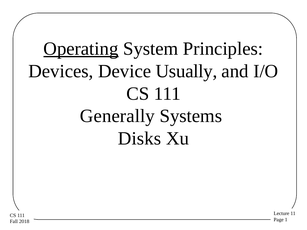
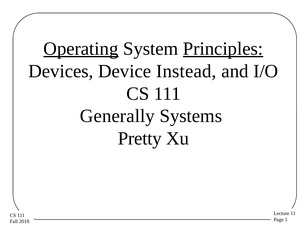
Principles underline: none -> present
Usually: Usually -> Instead
Disks: Disks -> Pretty
